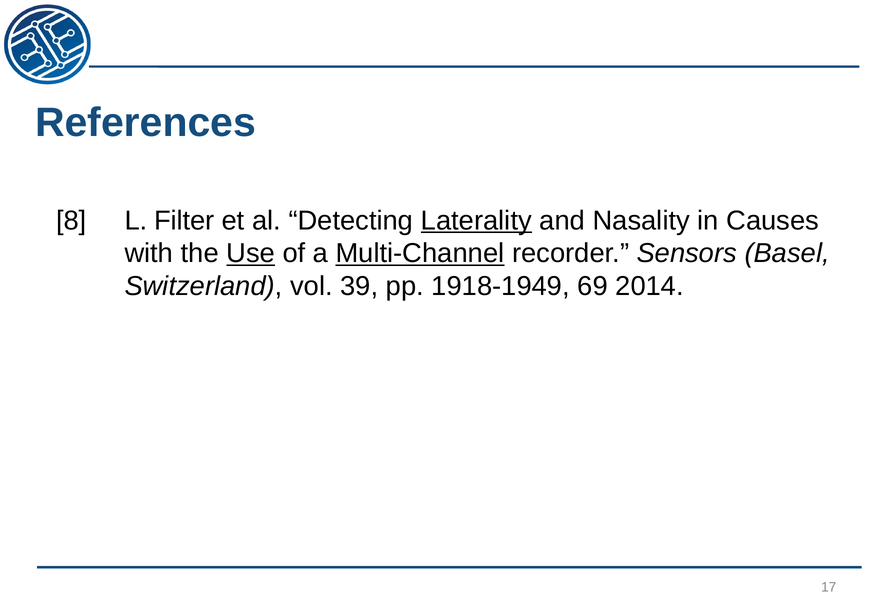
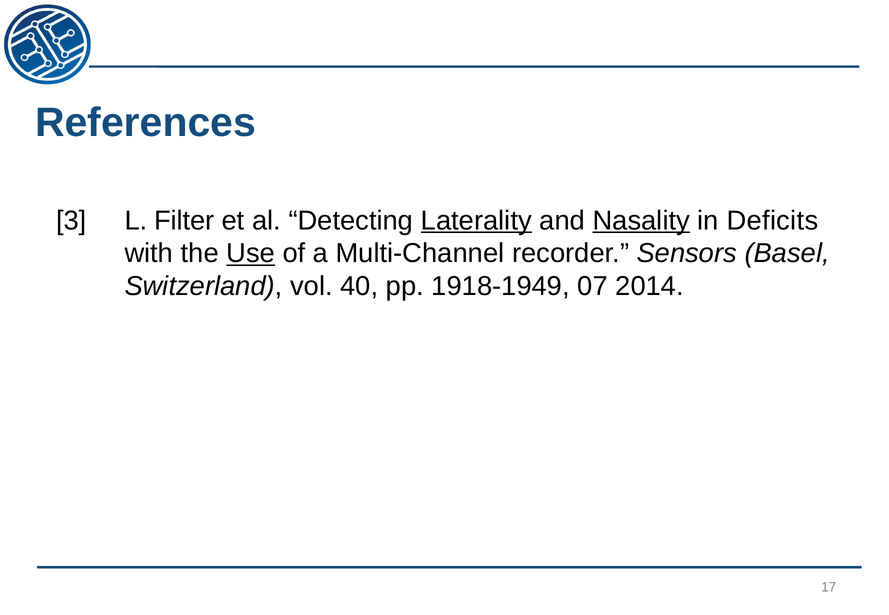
8: 8 -> 3
Nasality underline: none -> present
Causes: Causes -> Deficits
Multi-Channel underline: present -> none
39: 39 -> 40
69: 69 -> 07
